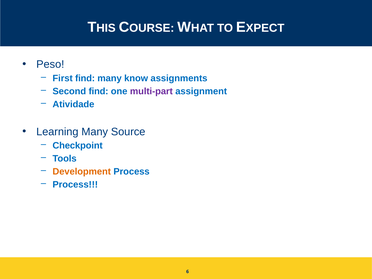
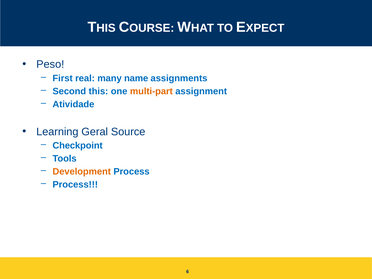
First find: find -> real
know: know -> name
Second find: find -> this
multi-part colour: purple -> orange
Learning Many: Many -> Geral
